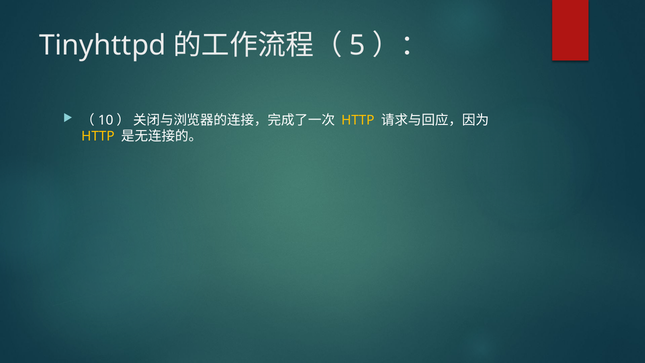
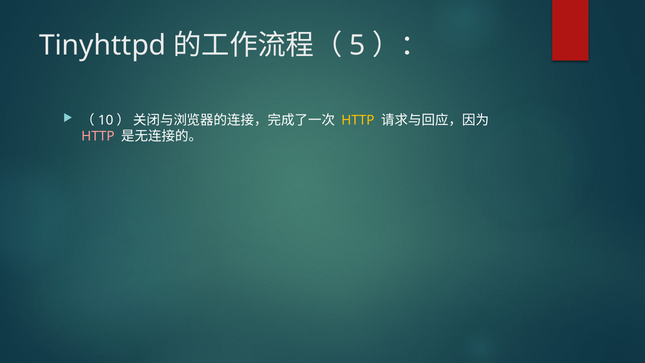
HTTP at (98, 136) colour: yellow -> pink
